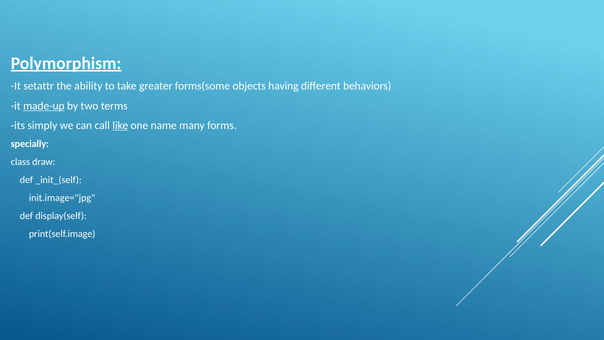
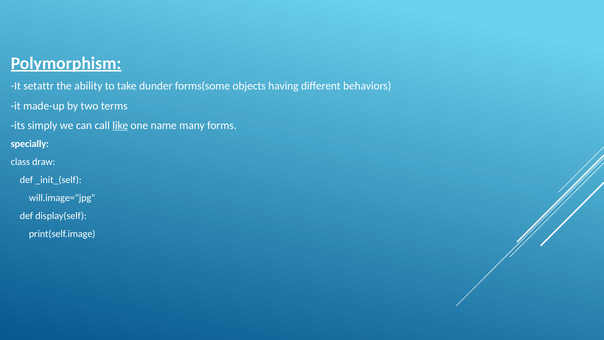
greater: greater -> dunder
made-up underline: present -> none
init.image="jpg: init.image="jpg -> will.image="jpg
